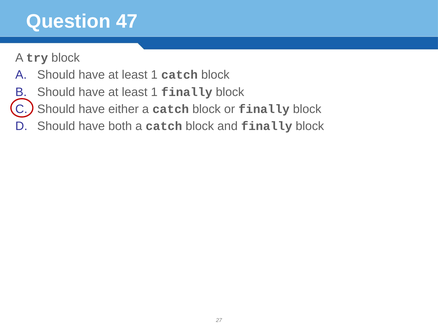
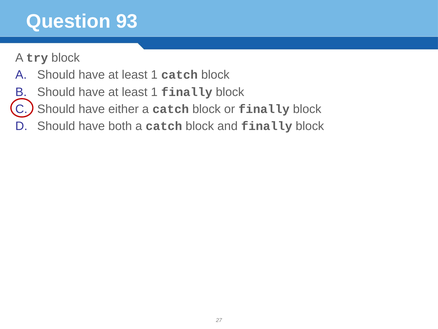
47: 47 -> 93
